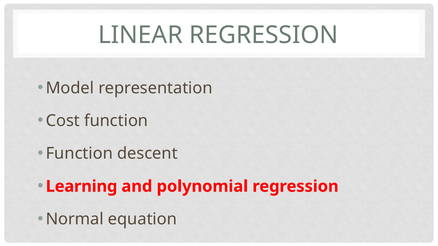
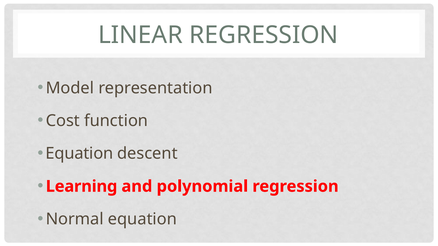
Function at (79, 154): Function -> Equation
